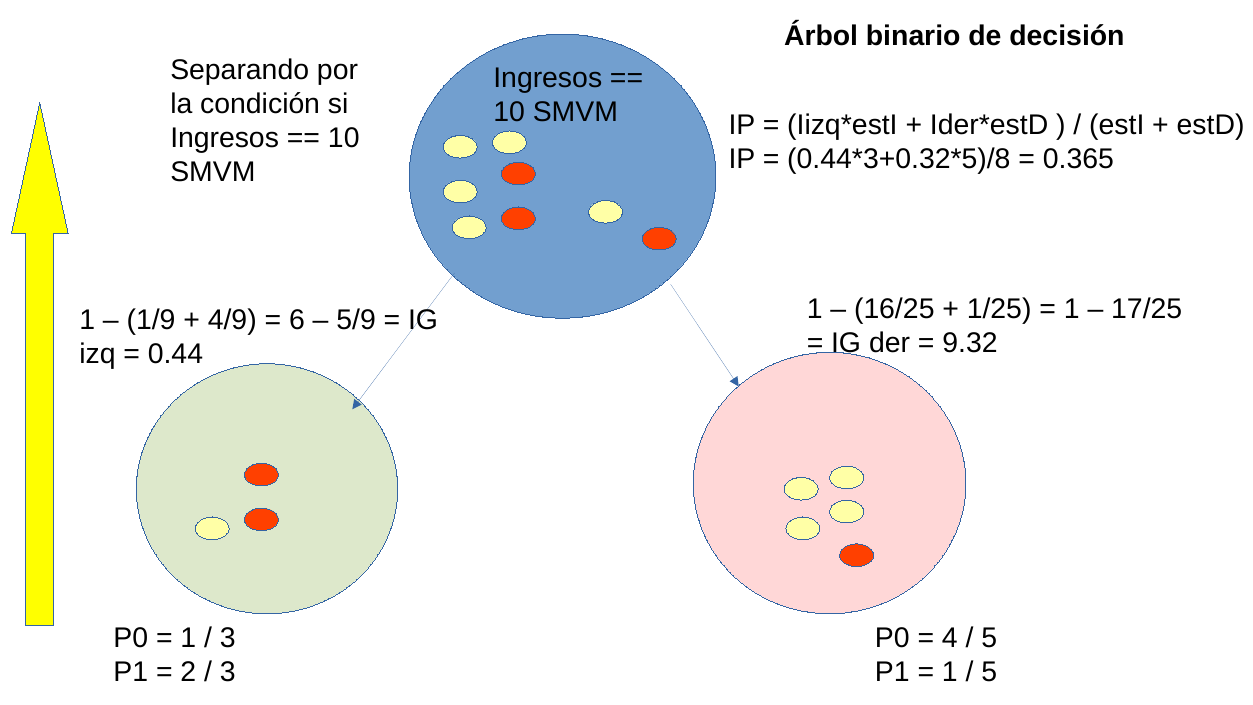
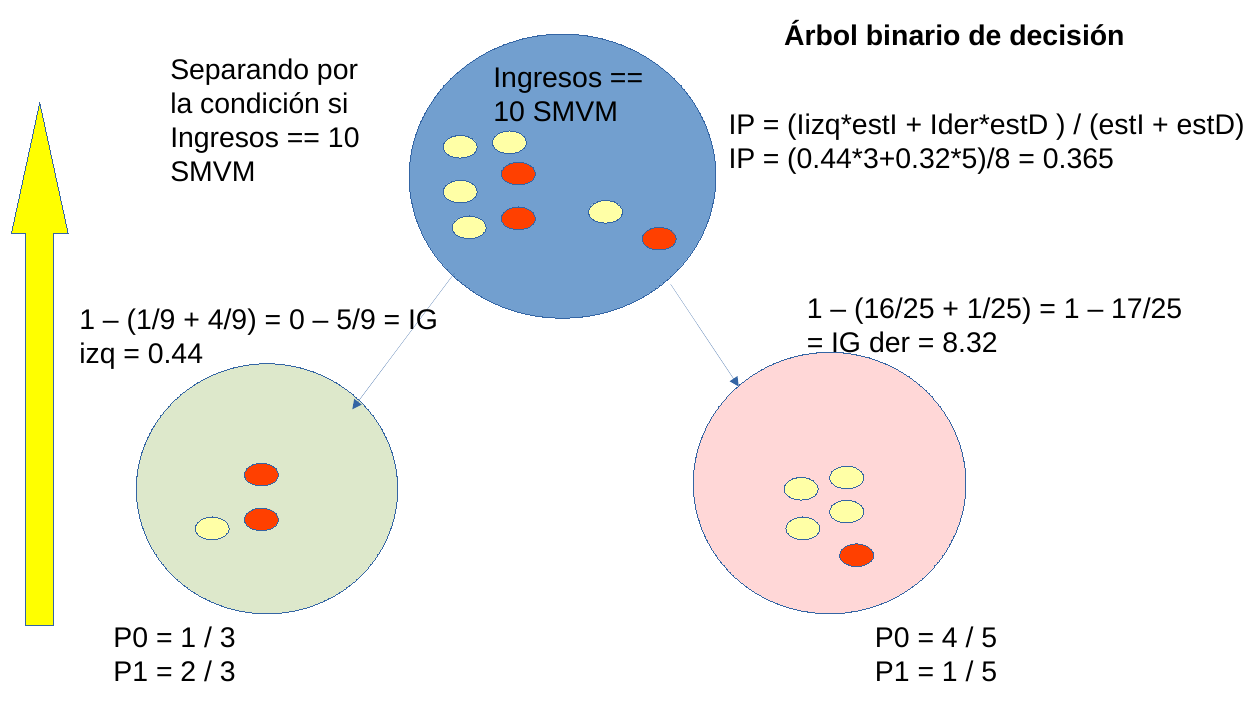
6: 6 -> 0
9.32: 9.32 -> 8.32
